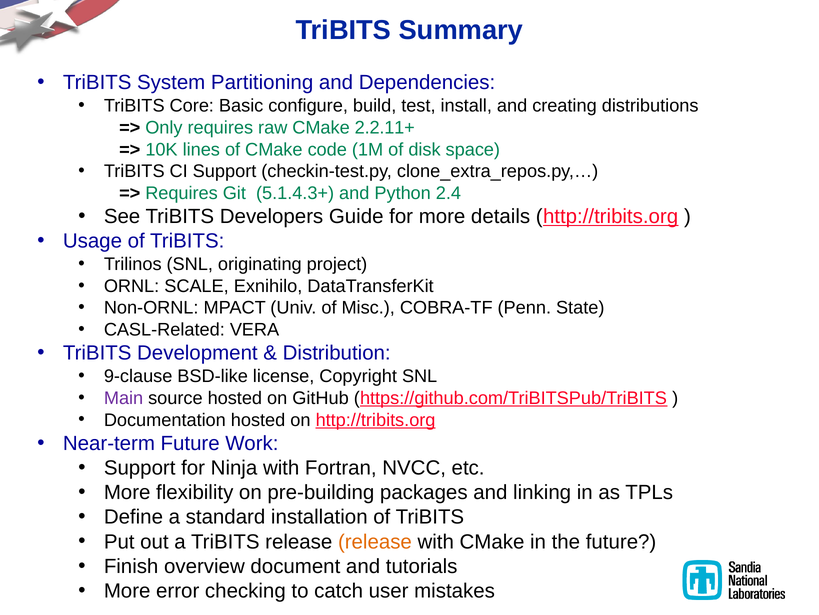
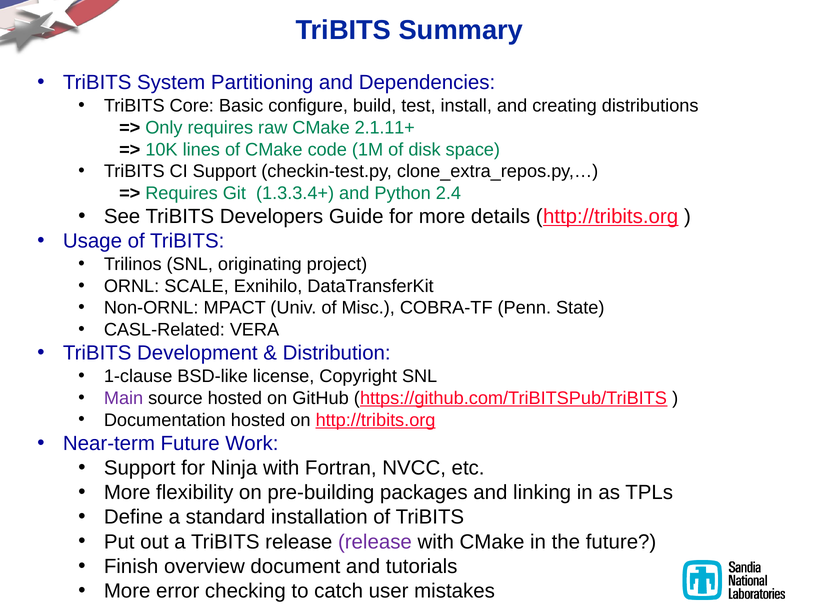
2.2.11+: 2.2.11+ -> 2.1.11+
5.1.4.3+: 5.1.4.3+ -> 1.3.3.4+
9-clause: 9-clause -> 1-clause
release at (375, 541) colour: orange -> purple
